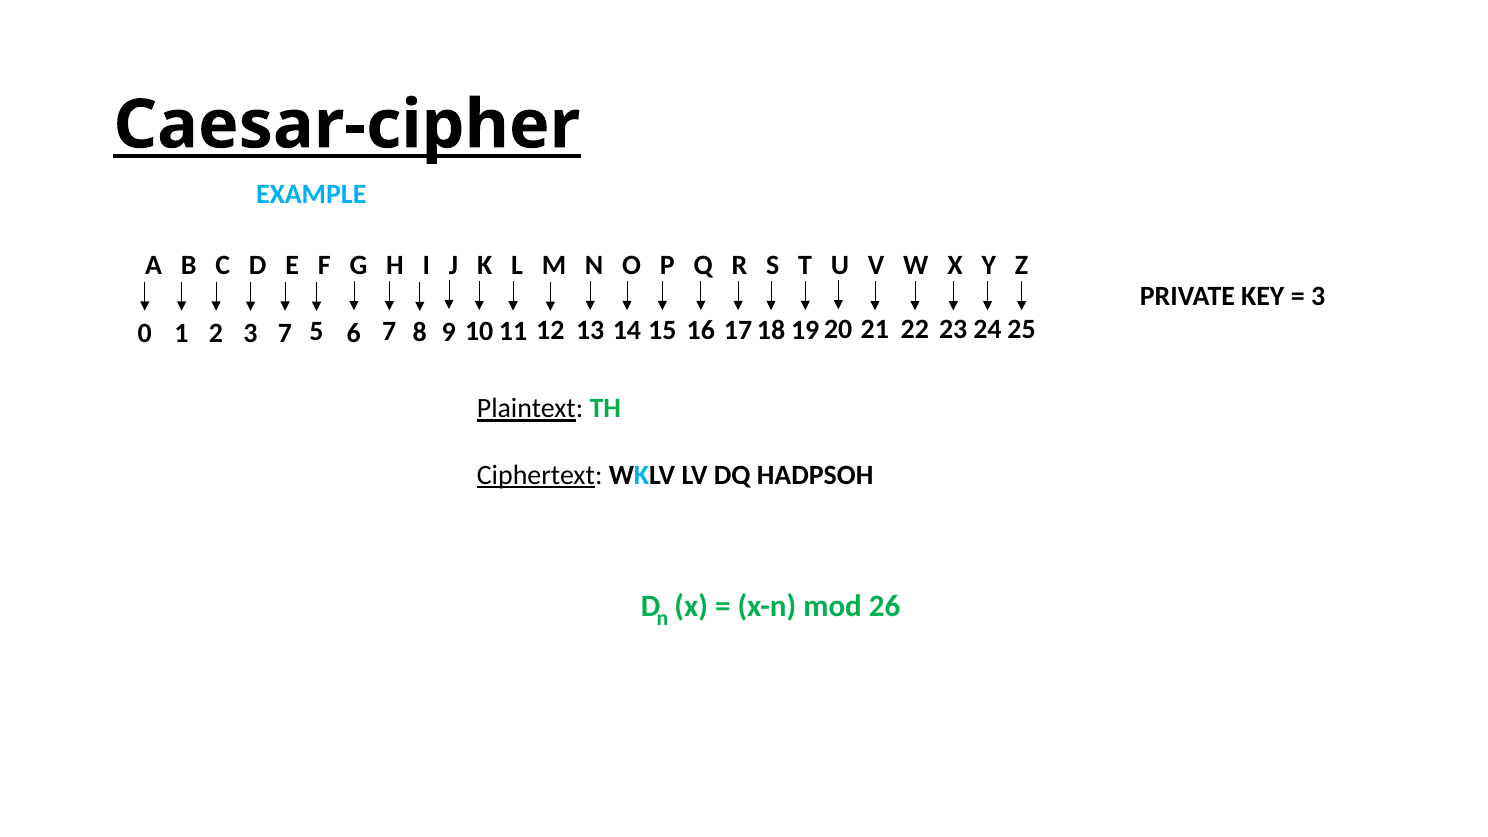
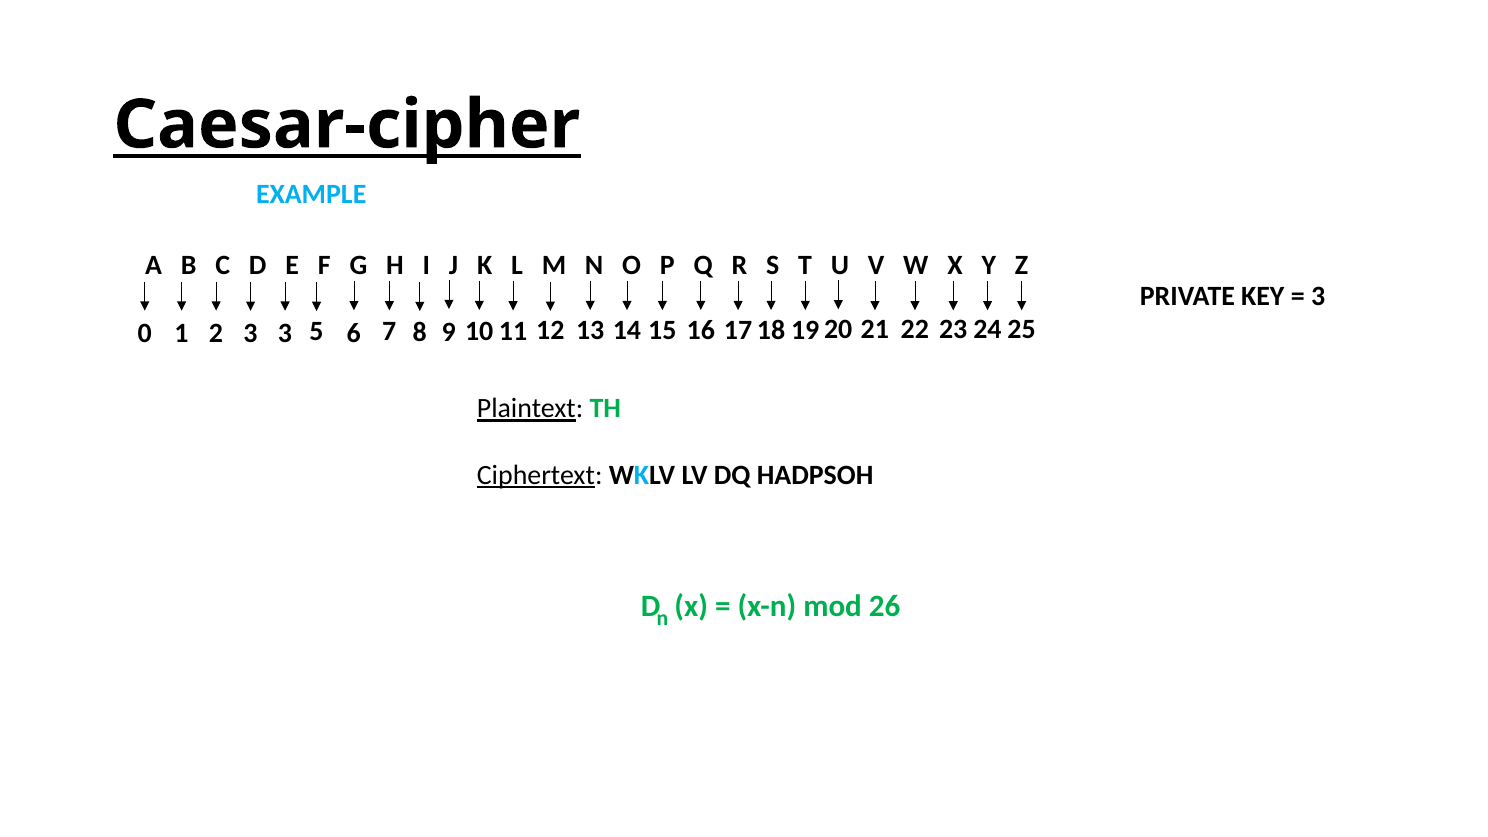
3 7: 7 -> 3
